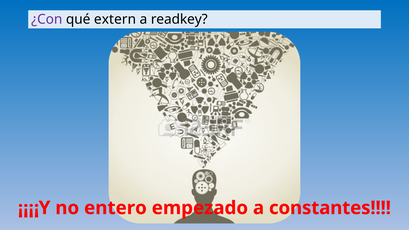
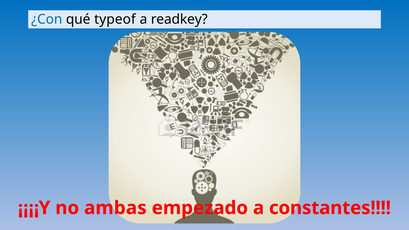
¿Con colour: purple -> blue
extern: extern -> typeof
entero: entero -> ambas
